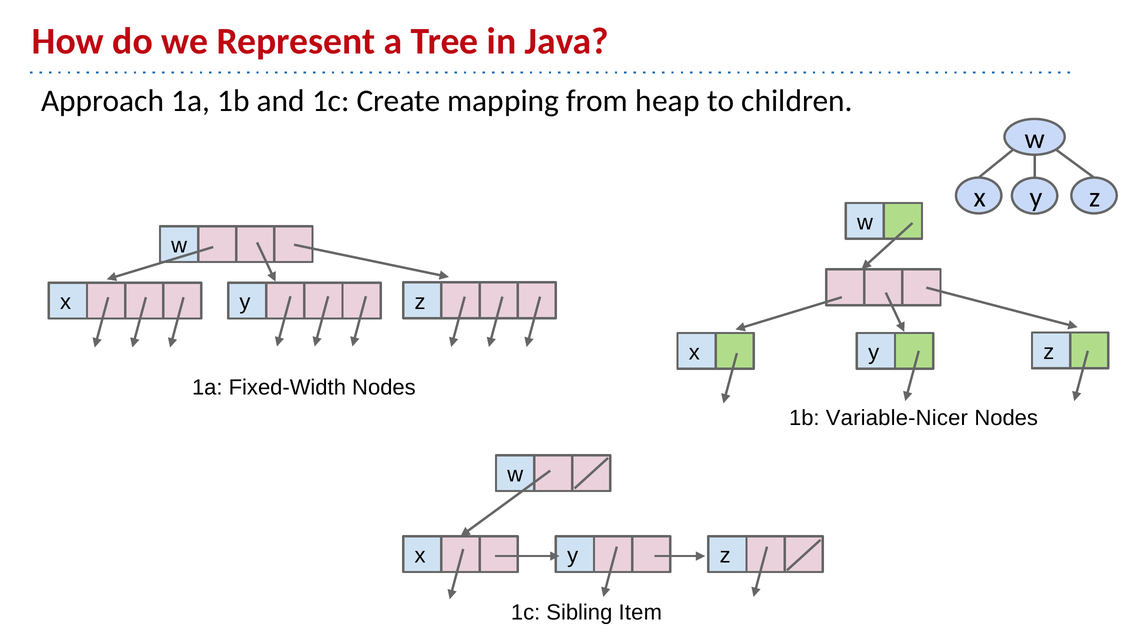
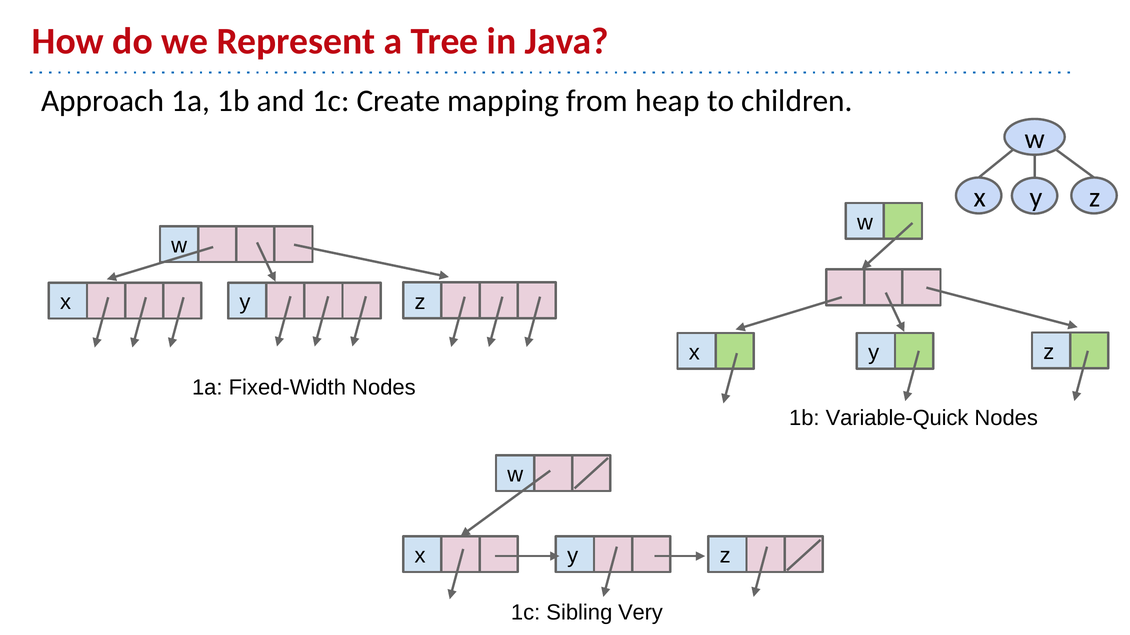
Variable-Nicer: Variable-Nicer -> Variable-Quick
Item: Item -> Very
